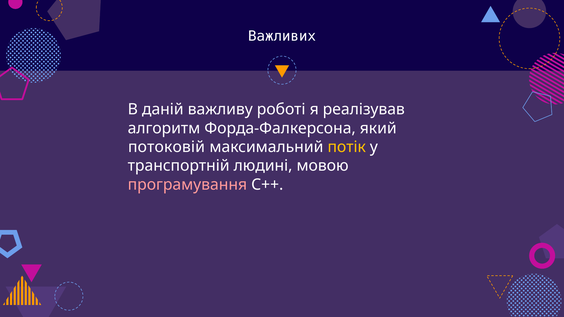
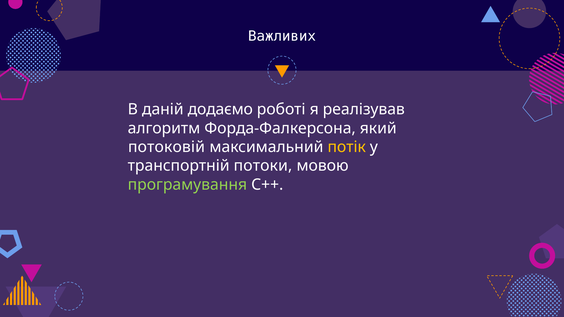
важливу: важливу -> додаємо
людинi: людинi -> потоки
програмування colour: pink -> light green
